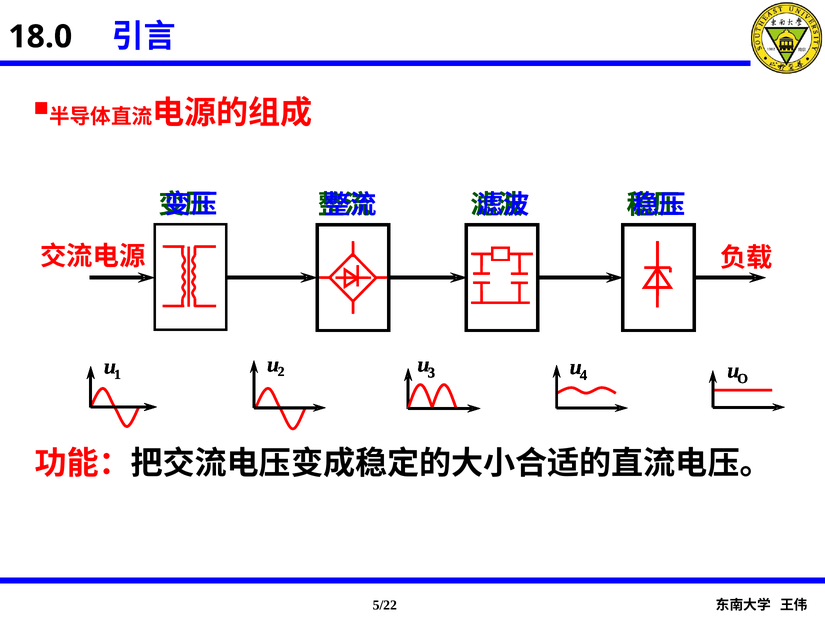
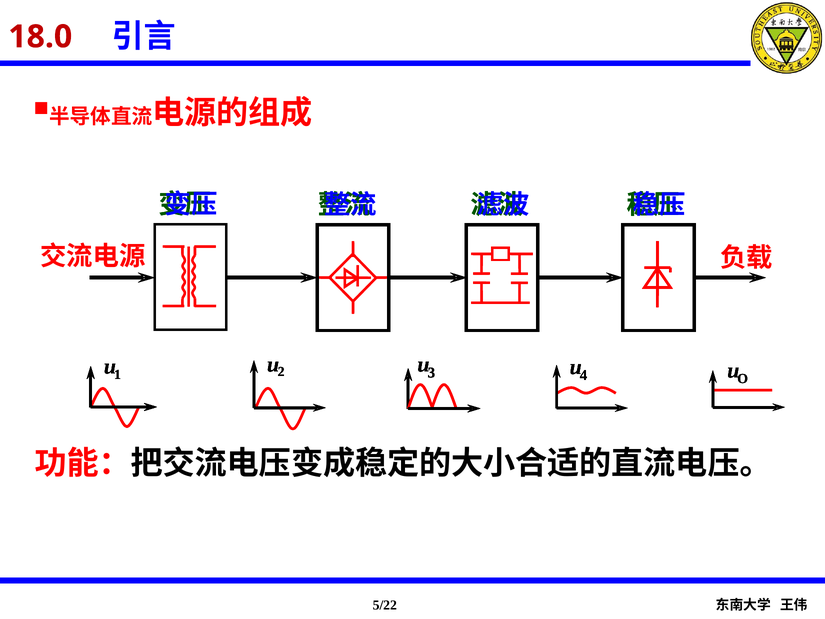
18.0 colour: black -> red
